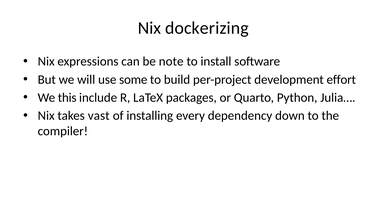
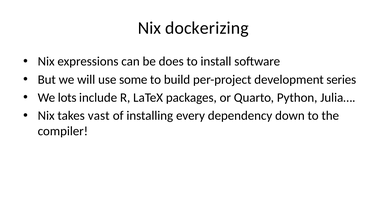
note: note -> does
effort: effort -> series
this: this -> lots
